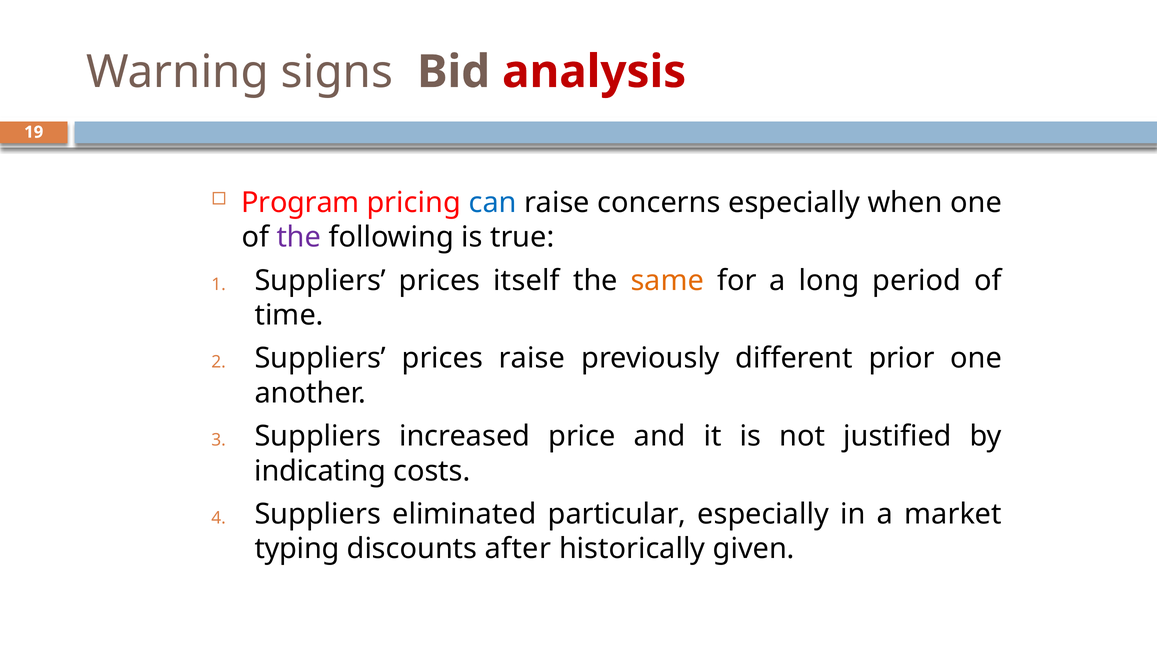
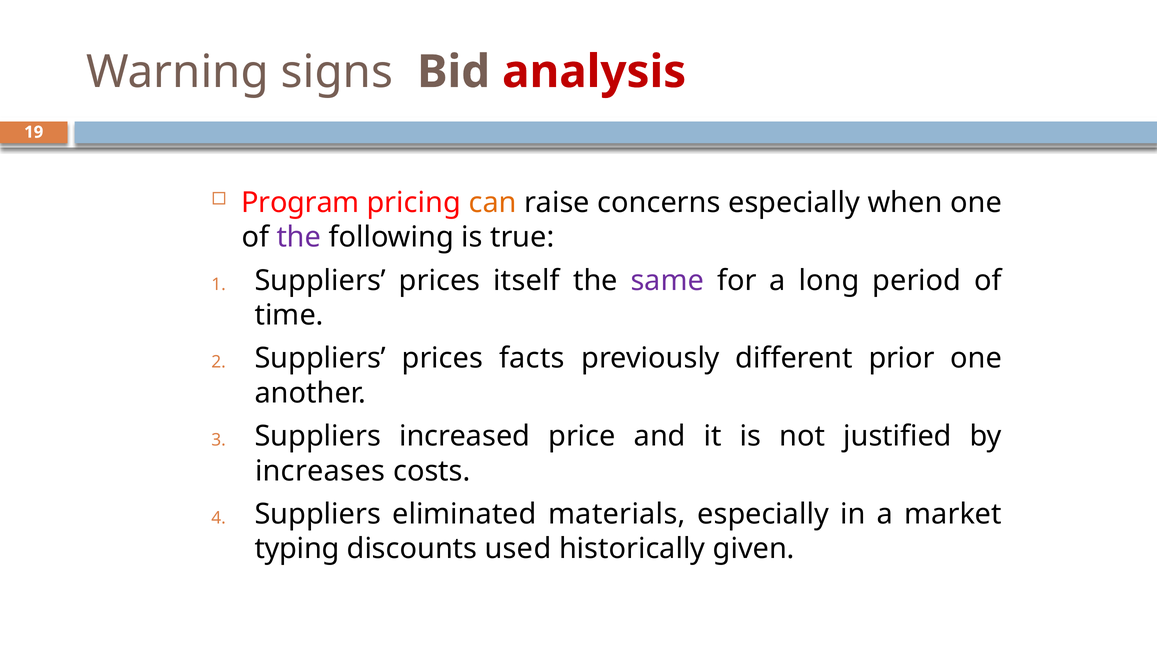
can colour: blue -> orange
same colour: orange -> purple
prices raise: raise -> facts
indicating: indicating -> increases
particular: particular -> materials
after: after -> used
